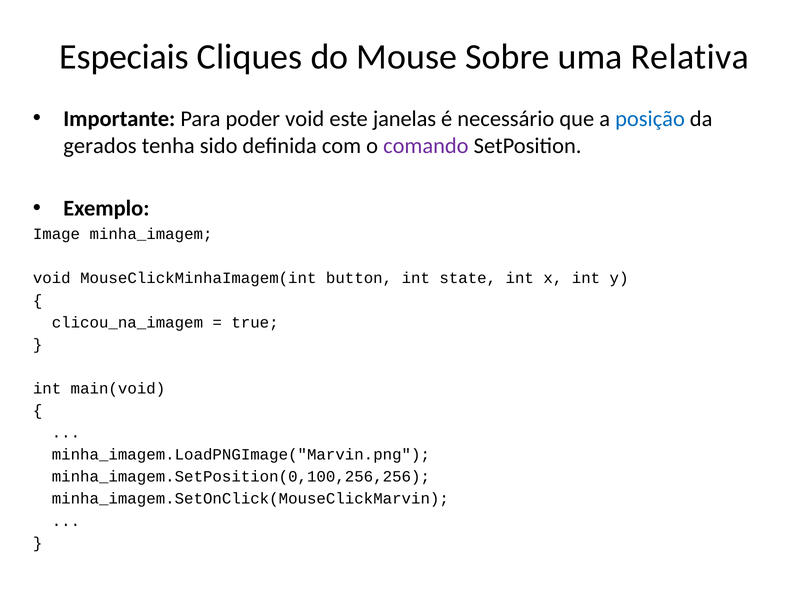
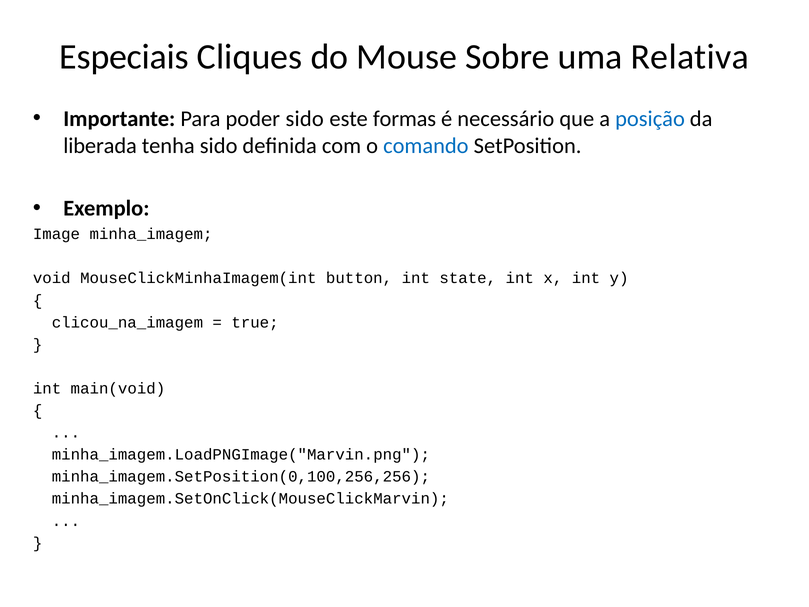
poder void: void -> sido
janelas: janelas -> formas
gerados: gerados -> liberada
comando colour: purple -> blue
